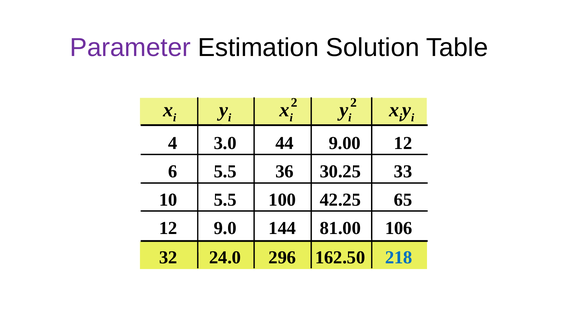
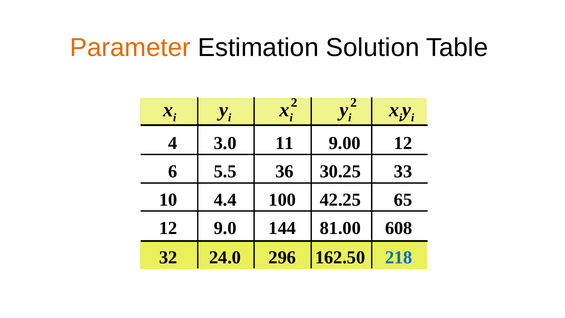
Parameter colour: purple -> orange
44: 44 -> 11
10 5.5: 5.5 -> 4.4
106: 106 -> 608
